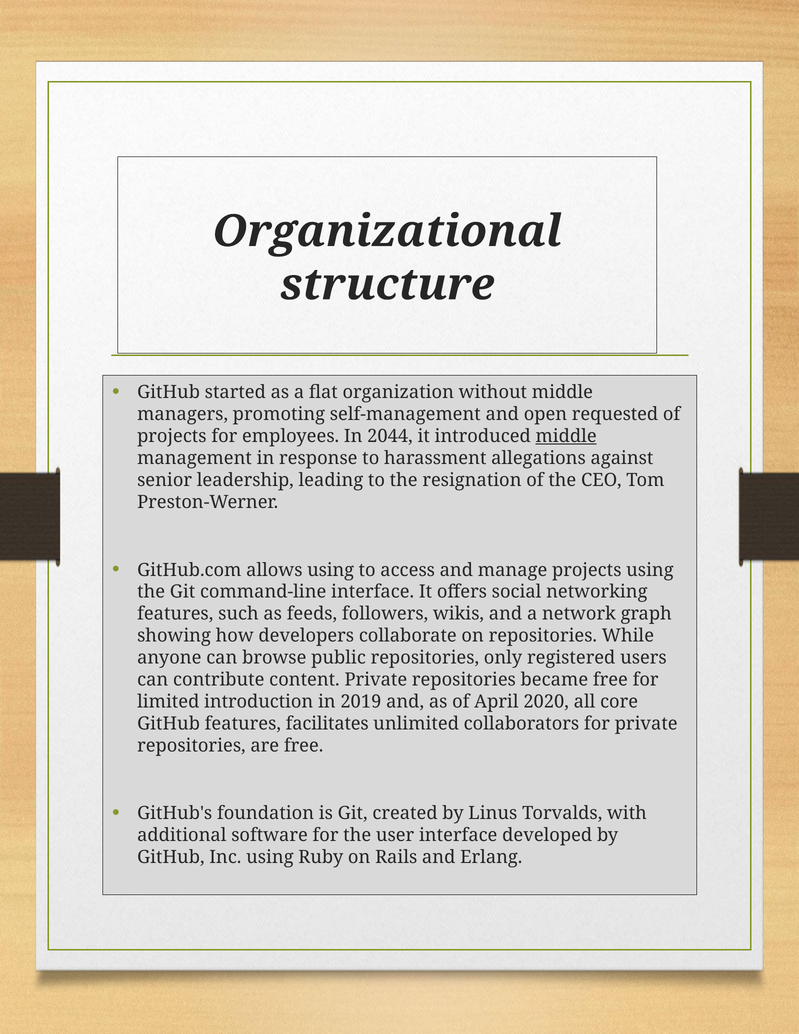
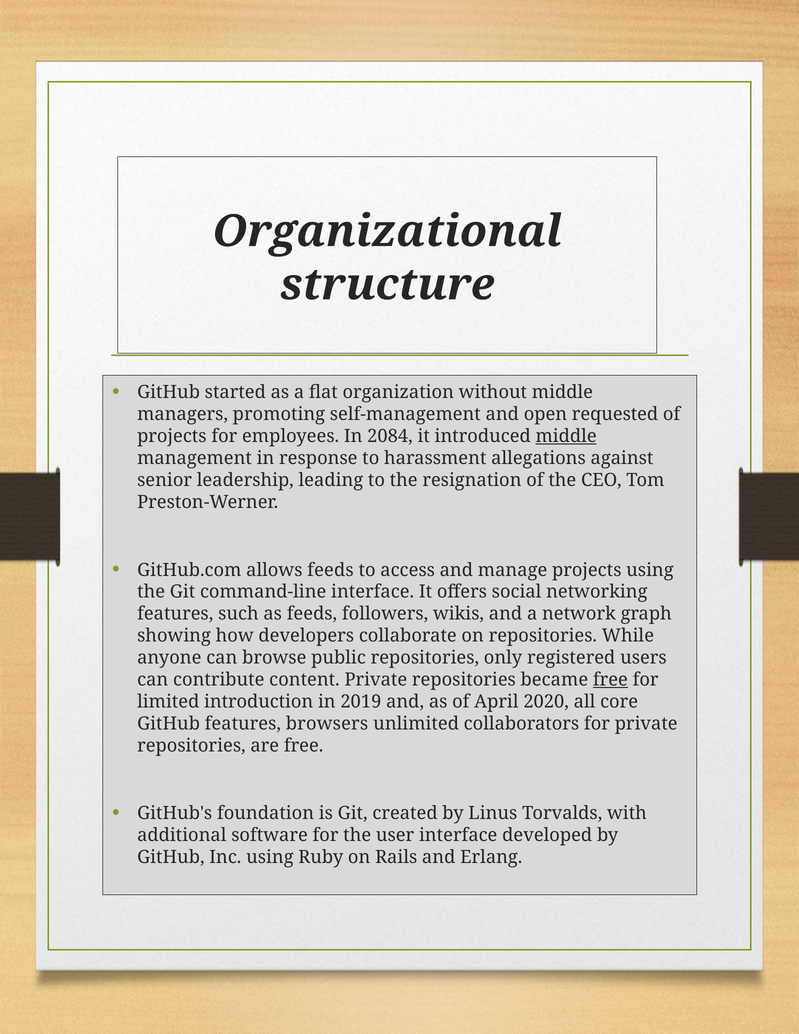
2044: 2044 -> 2084
allows using: using -> feeds
free at (610, 680) underline: none -> present
facilitates: facilitates -> browsers
